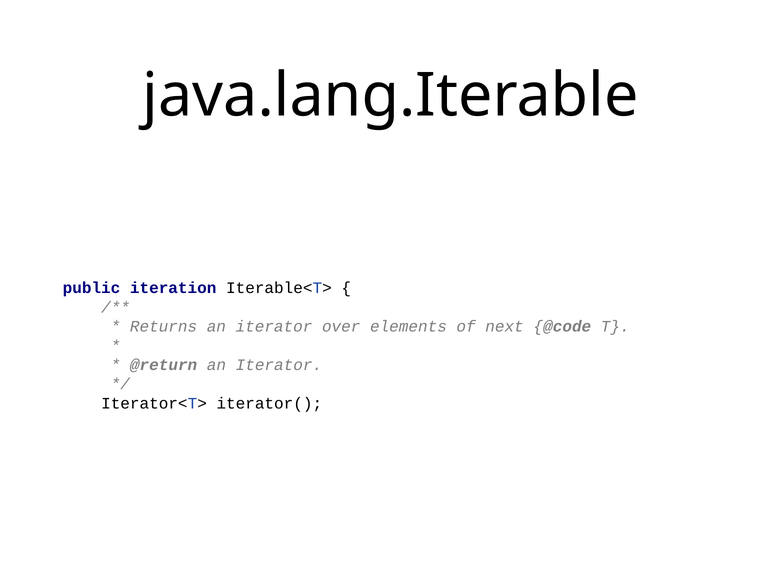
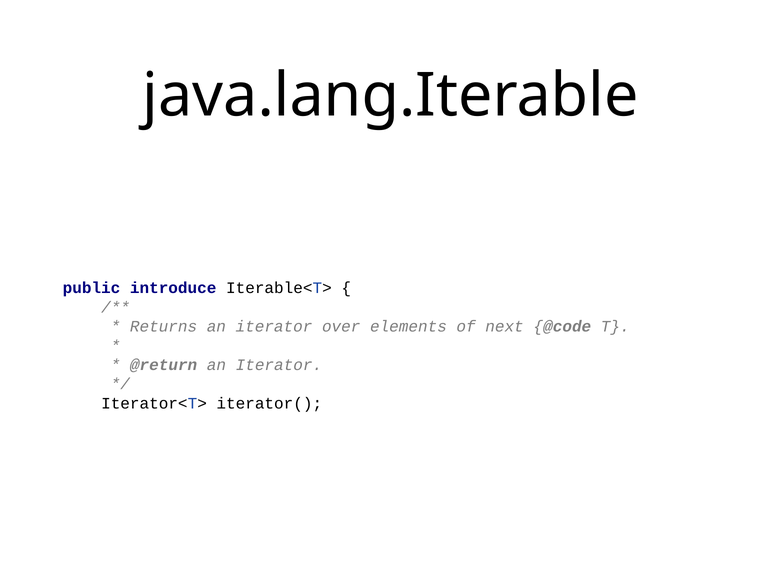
iteration: iteration -> introduce
